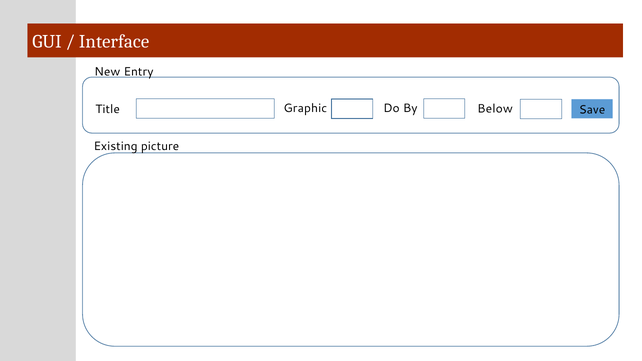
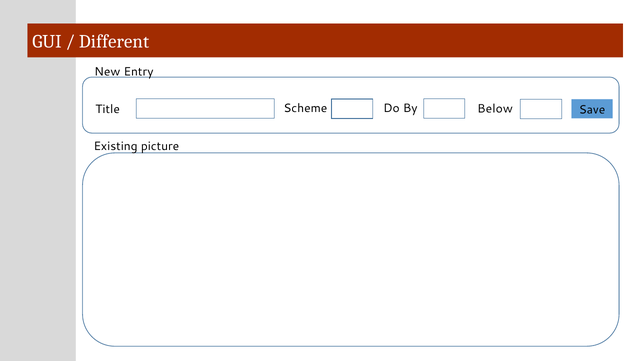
Interface: Interface -> Different
Graphic: Graphic -> Scheme
